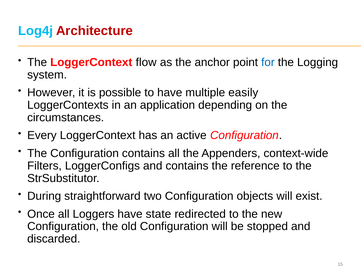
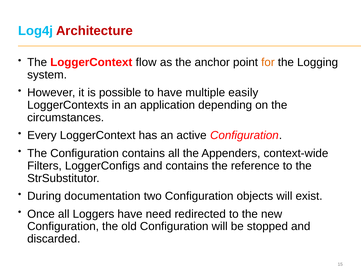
for colour: blue -> orange
straightforward: straightforward -> documentation
state: state -> need
